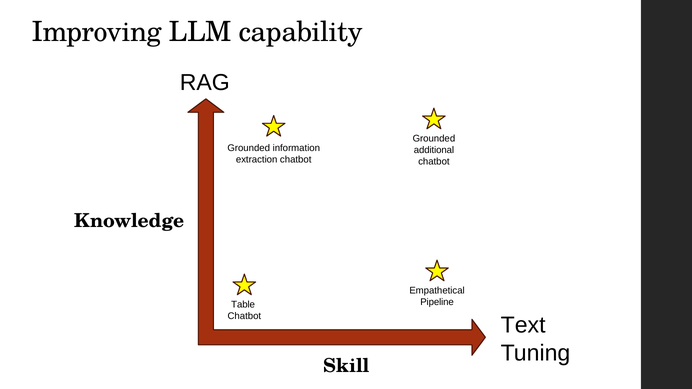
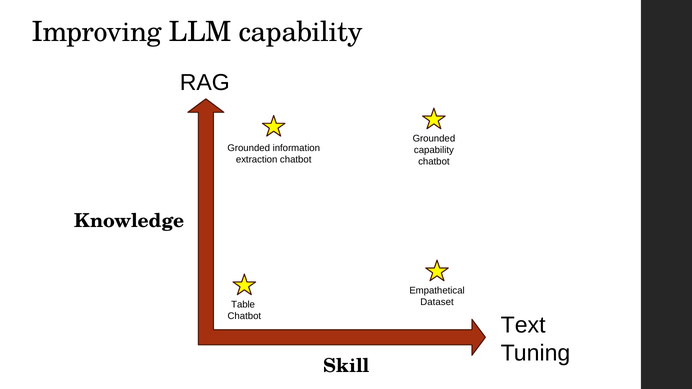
additional at (434, 150): additional -> capability
Pipeline: Pipeline -> Dataset
